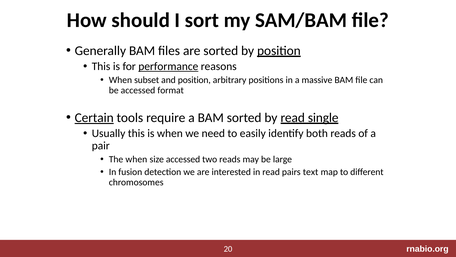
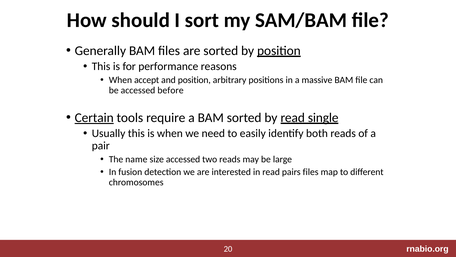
performance underline: present -> none
subset: subset -> accept
format: format -> before
The when: when -> name
pairs text: text -> files
